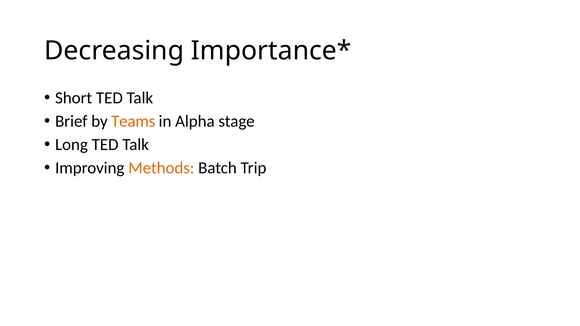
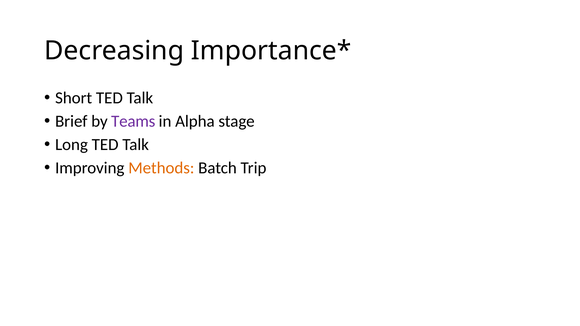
Teams colour: orange -> purple
